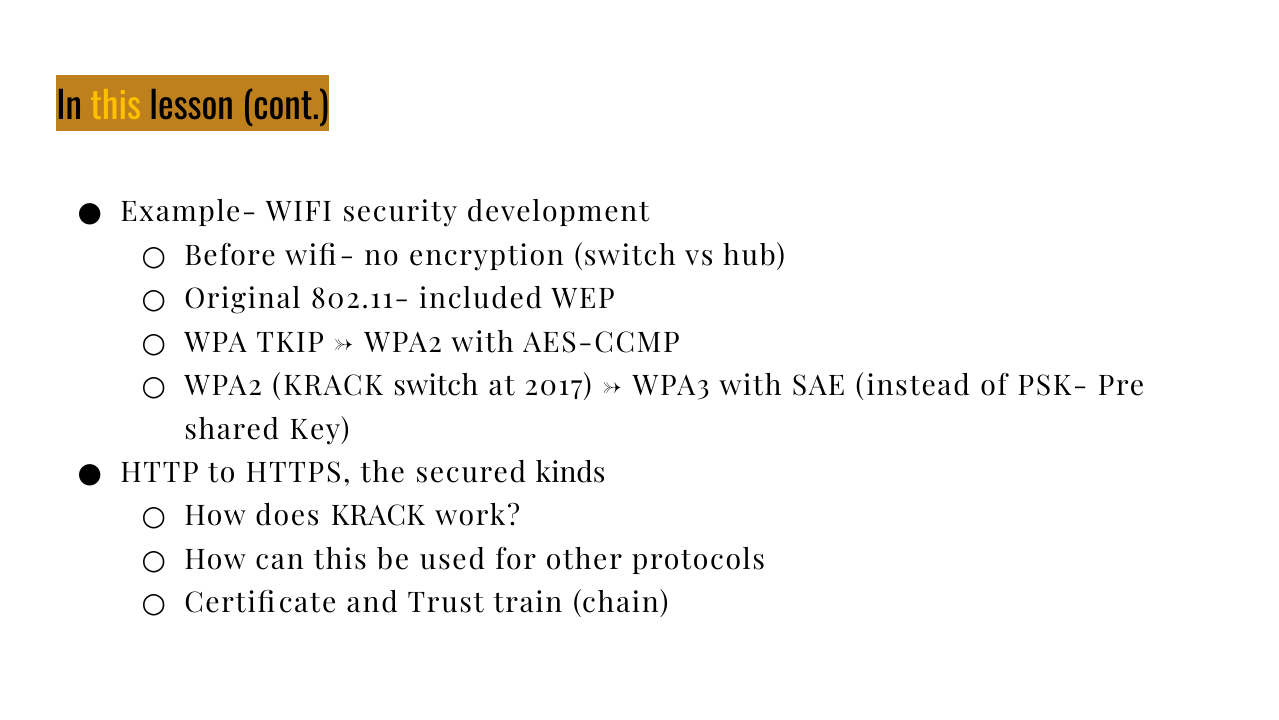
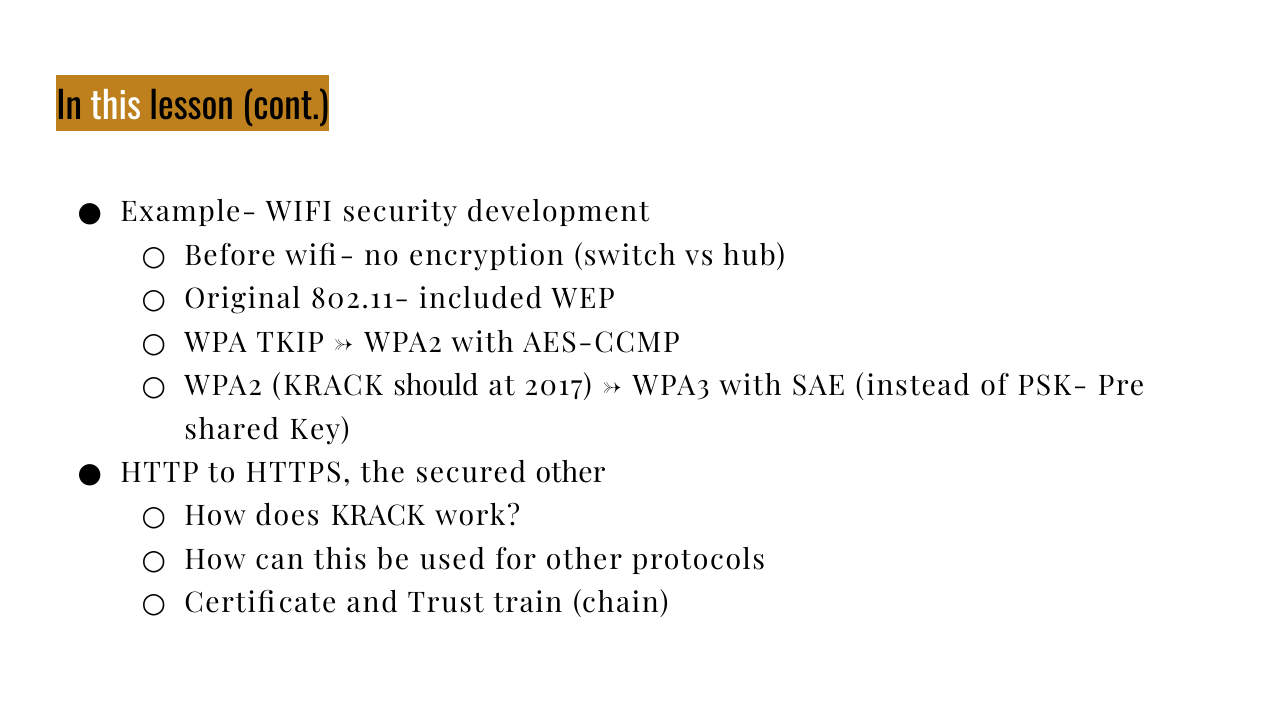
this at (116, 107) colour: yellow -> white
KRACK switch: switch -> should
secured kinds: kinds -> other
